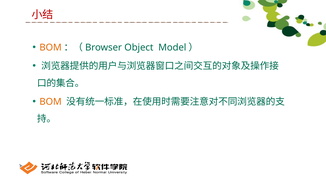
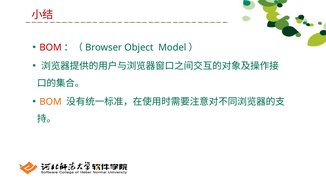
BOM at (51, 48) colour: orange -> red
